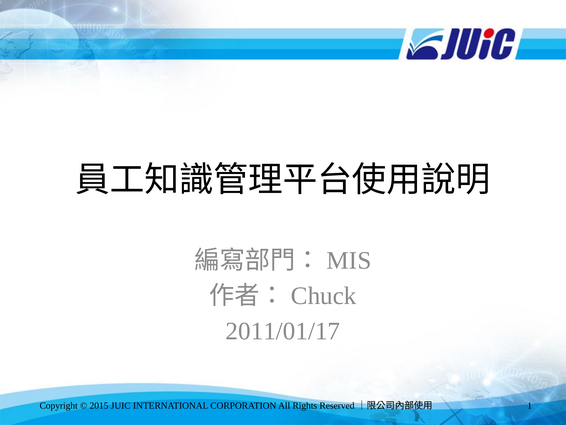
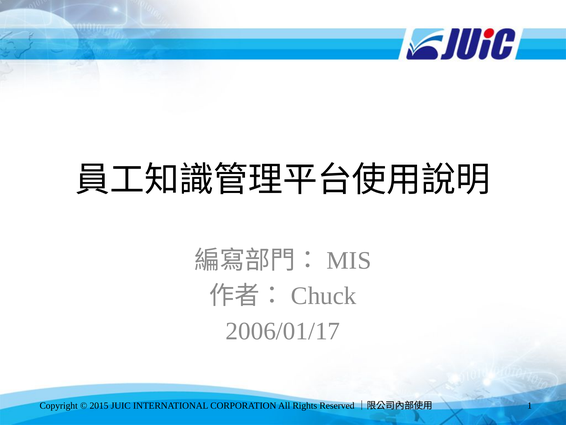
2011/01/17: 2011/01/17 -> 2006/01/17
